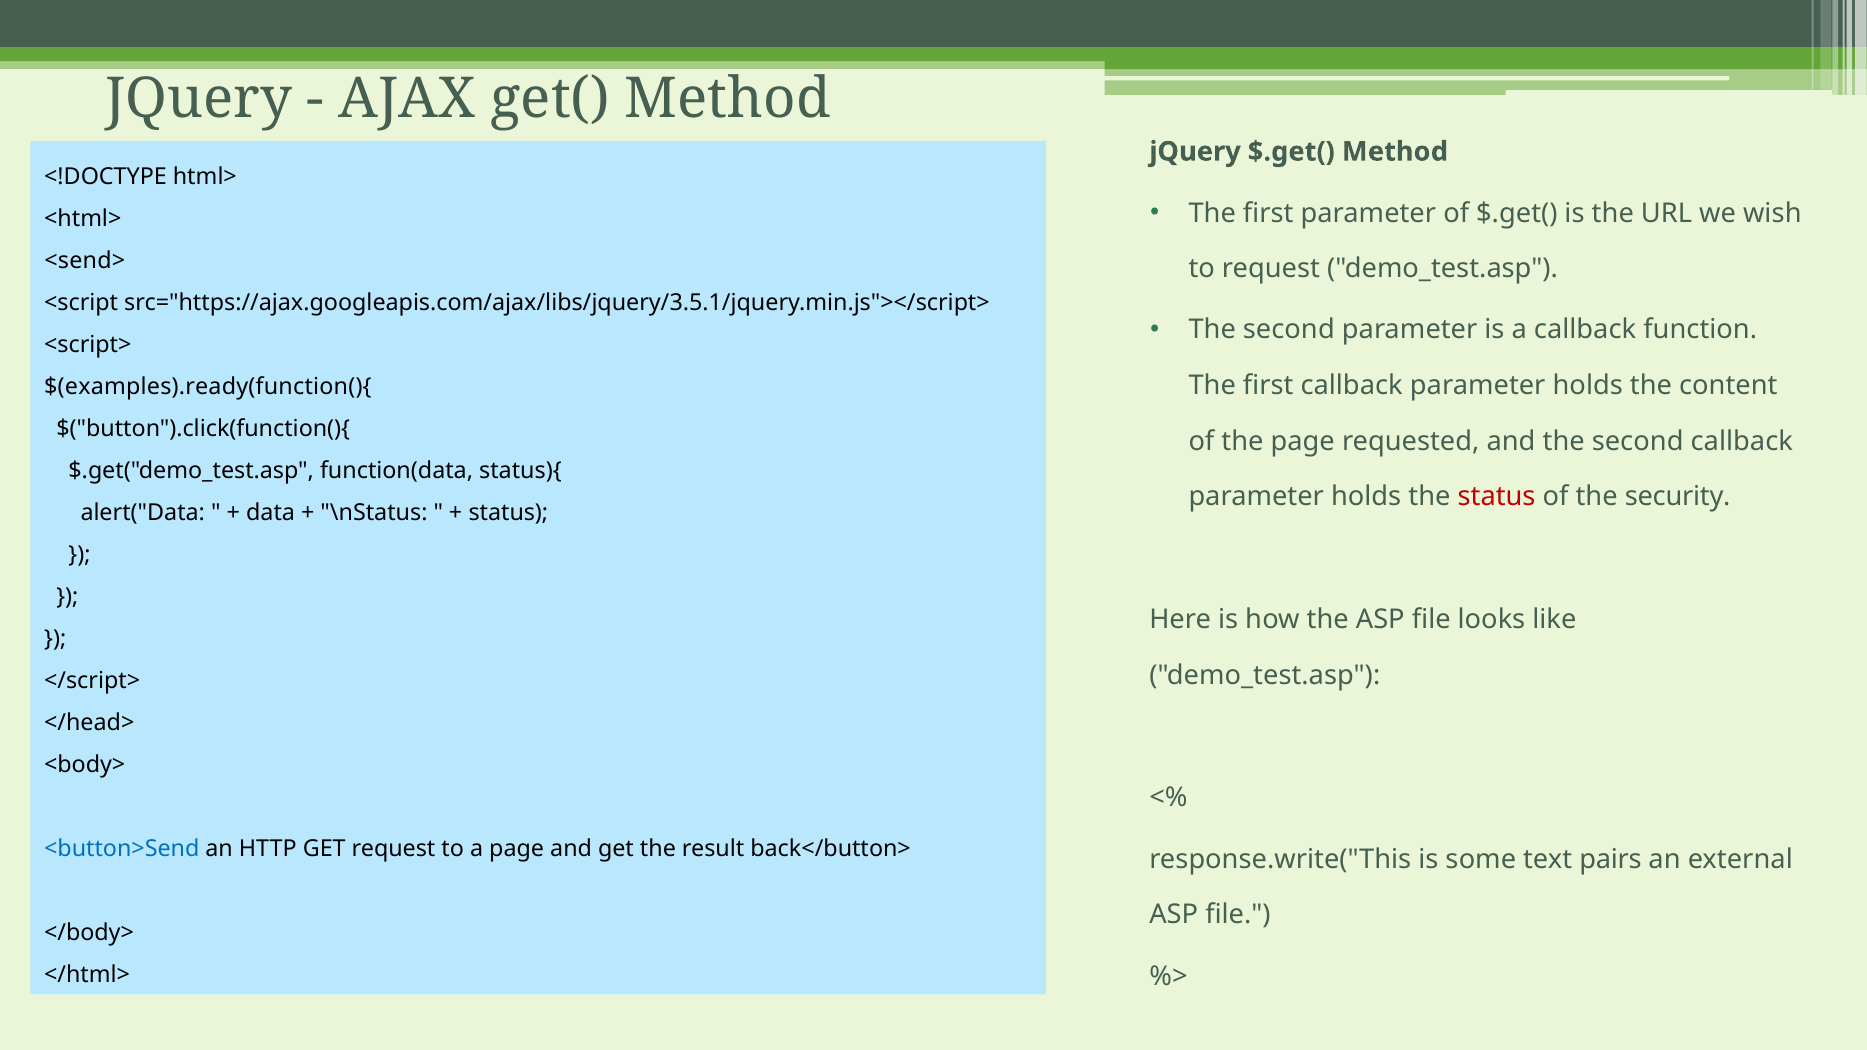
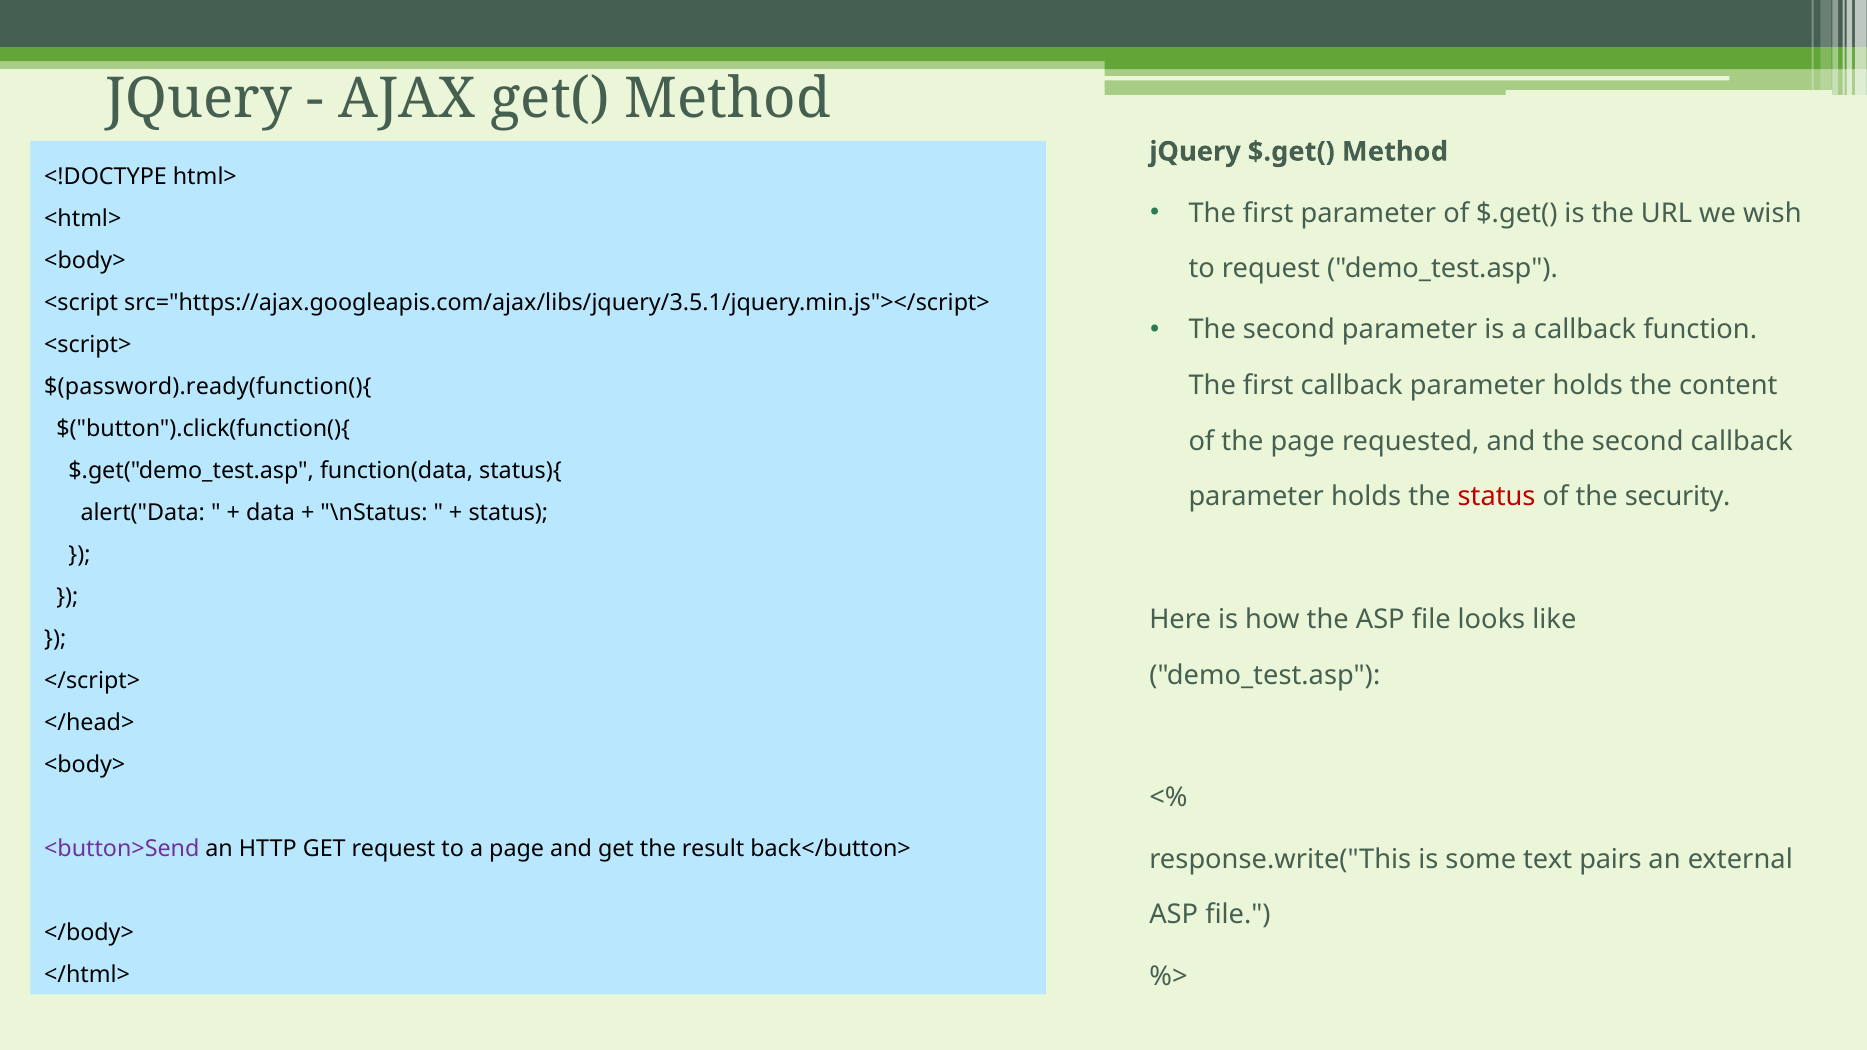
<send> at (85, 261): <send> -> <body>
$(examples).ready(function(){: $(examples).ready(function(){ -> $(password).ready(function(){
<button>Send colour: blue -> purple
